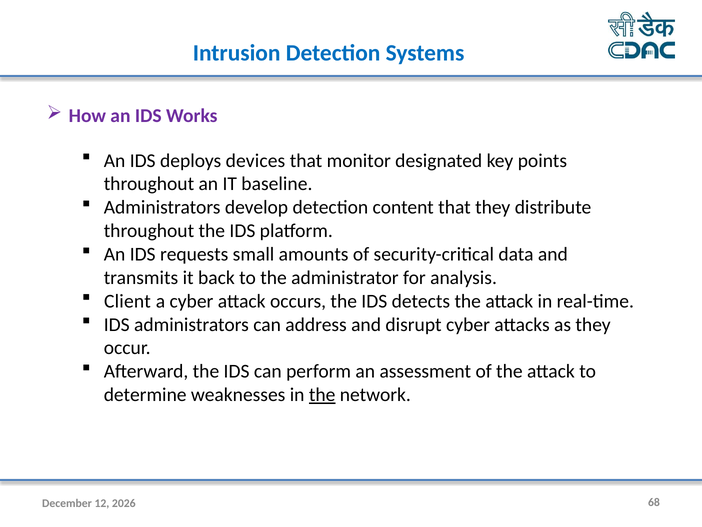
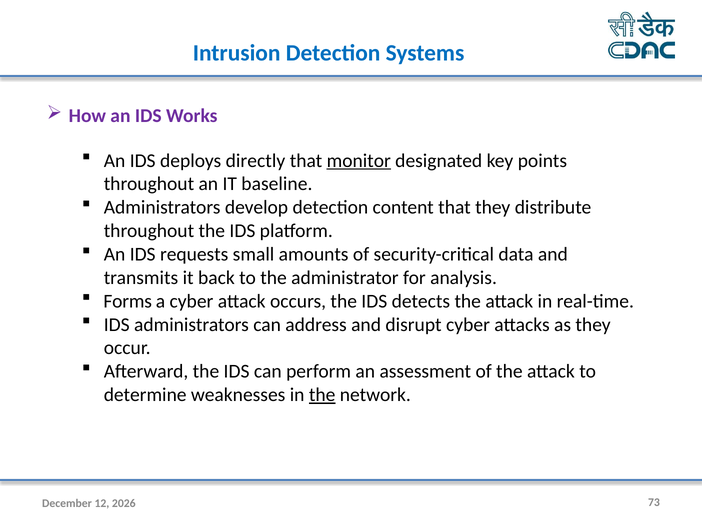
devices: devices -> directly
monitor underline: none -> present
Client: Client -> Forms
68: 68 -> 73
